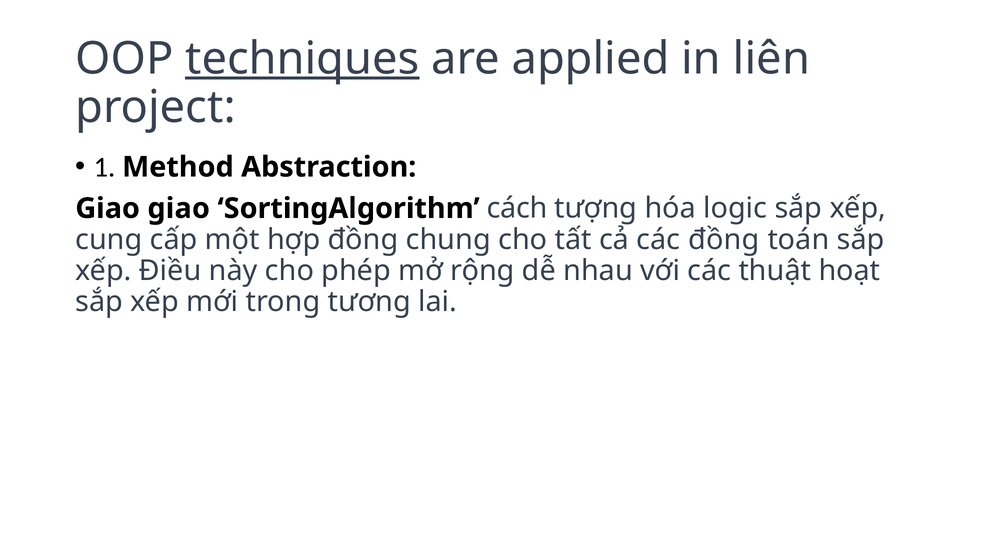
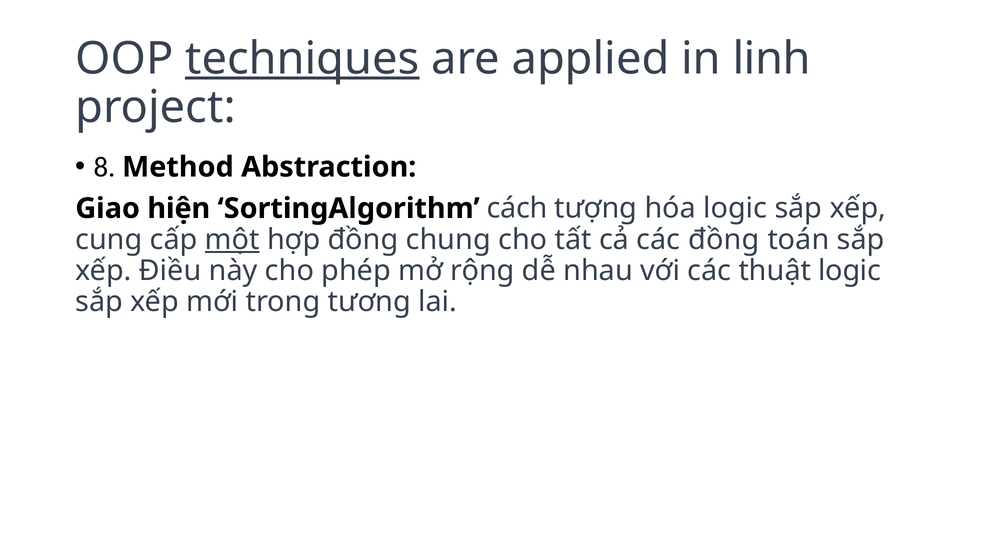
liên: liên -> linh
1: 1 -> 8
Giao giao: giao -> hiện
một underline: none -> present
thuật hoạt: hoạt -> logic
